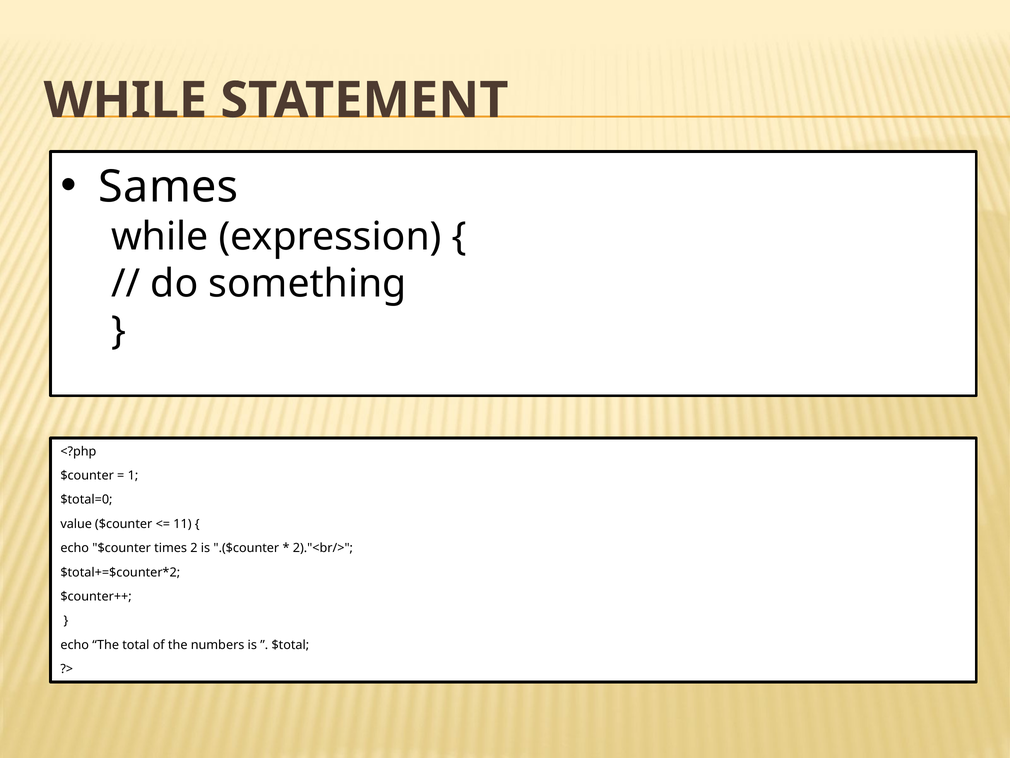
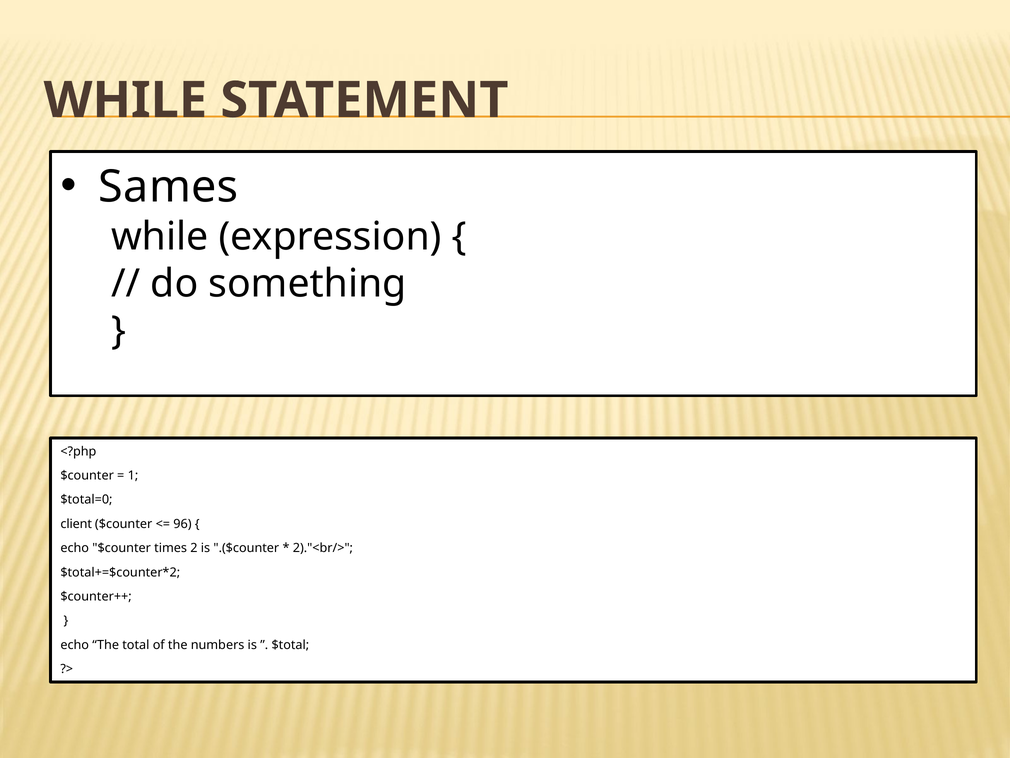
value: value -> client
11: 11 -> 96
